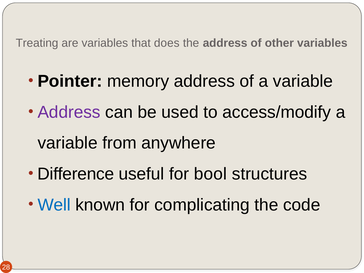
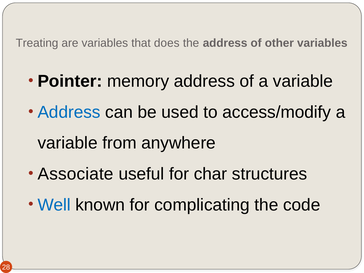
Address at (69, 112) colour: purple -> blue
Difference: Difference -> Associate
bool: bool -> char
